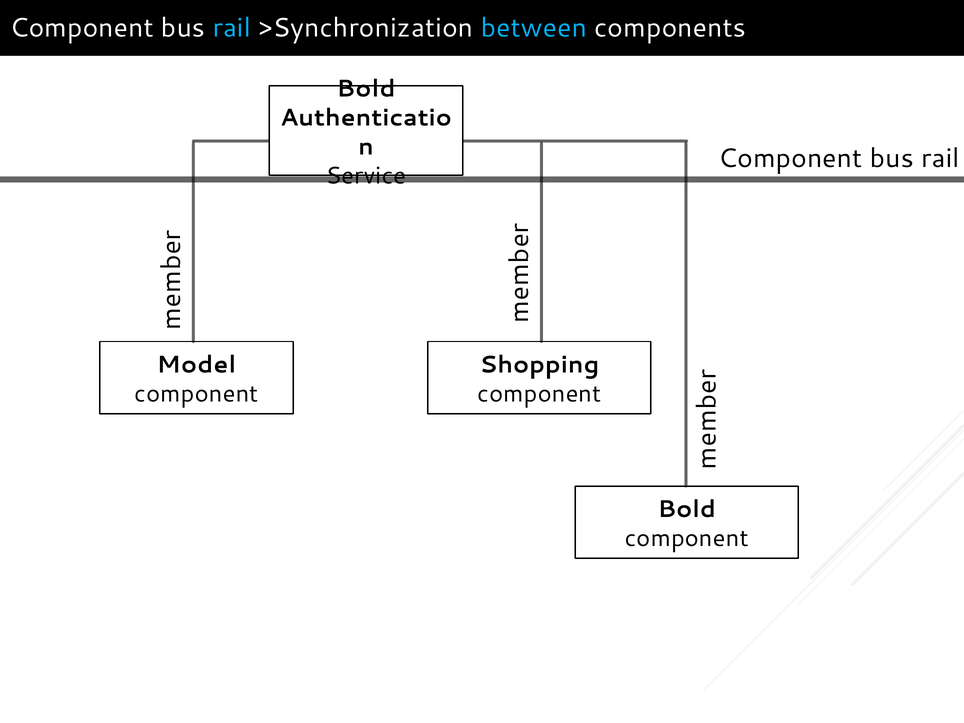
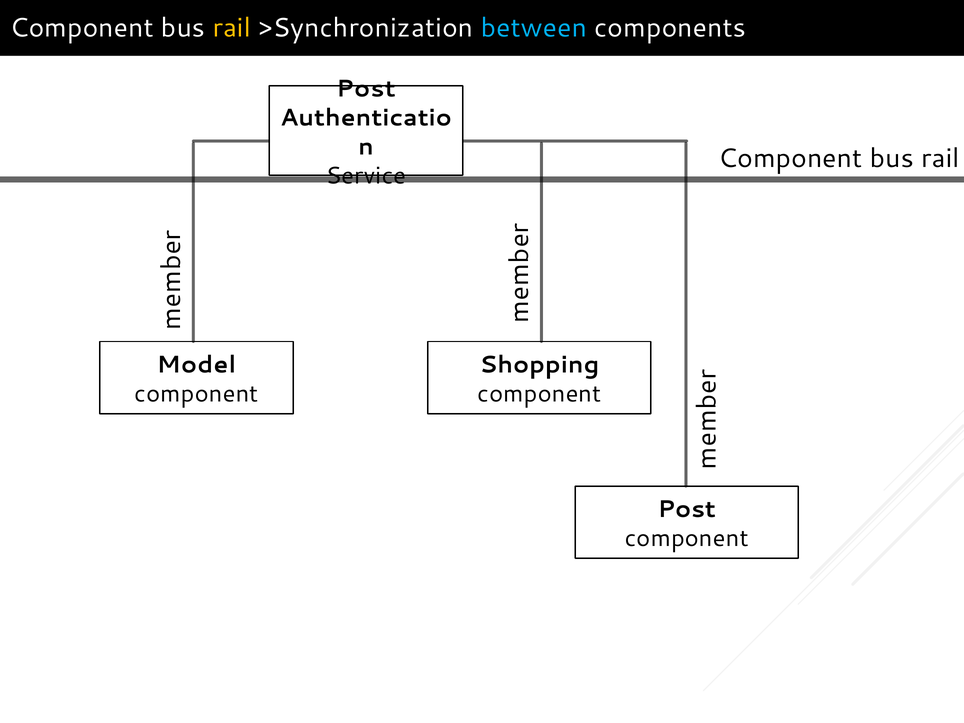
rail at (232, 28) colour: light blue -> yellow
Bold at (366, 89): Bold -> Post
Bold at (687, 509): Bold -> Post
